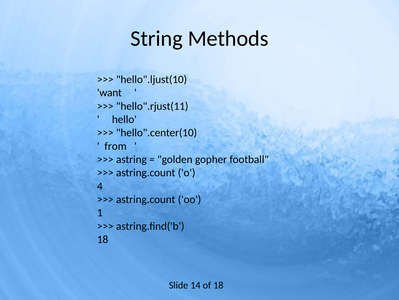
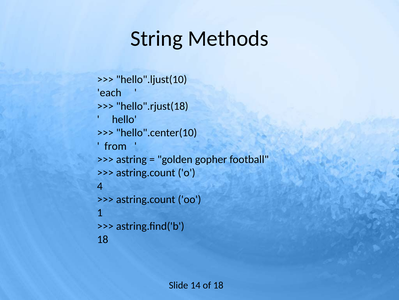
want: want -> each
hello".rjust(11: hello".rjust(11 -> hello".rjust(18
